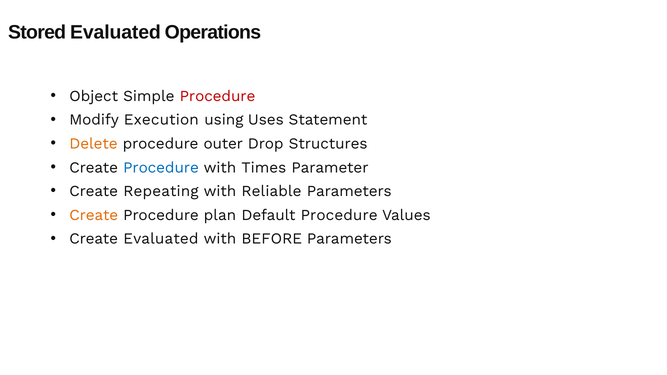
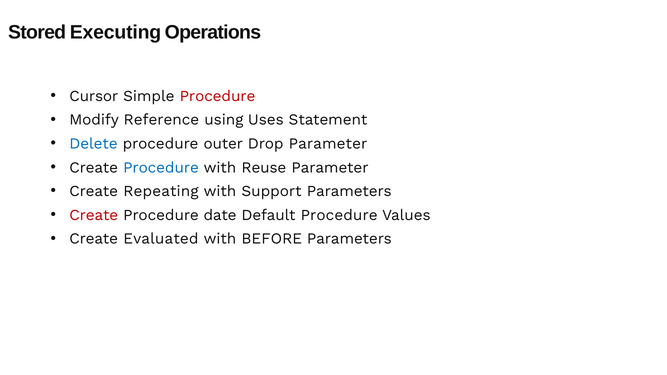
Stored Evaluated: Evaluated -> Executing
Object: Object -> Cursor
Execution: Execution -> Reference
Delete colour: orange -> blue
Drop Structures: Structures -> Parameter
Times: Times -> Reuse
Reliable: Reliable -> Support
Create at (94, 215) colour: orange -> red
plan: plan -> date
